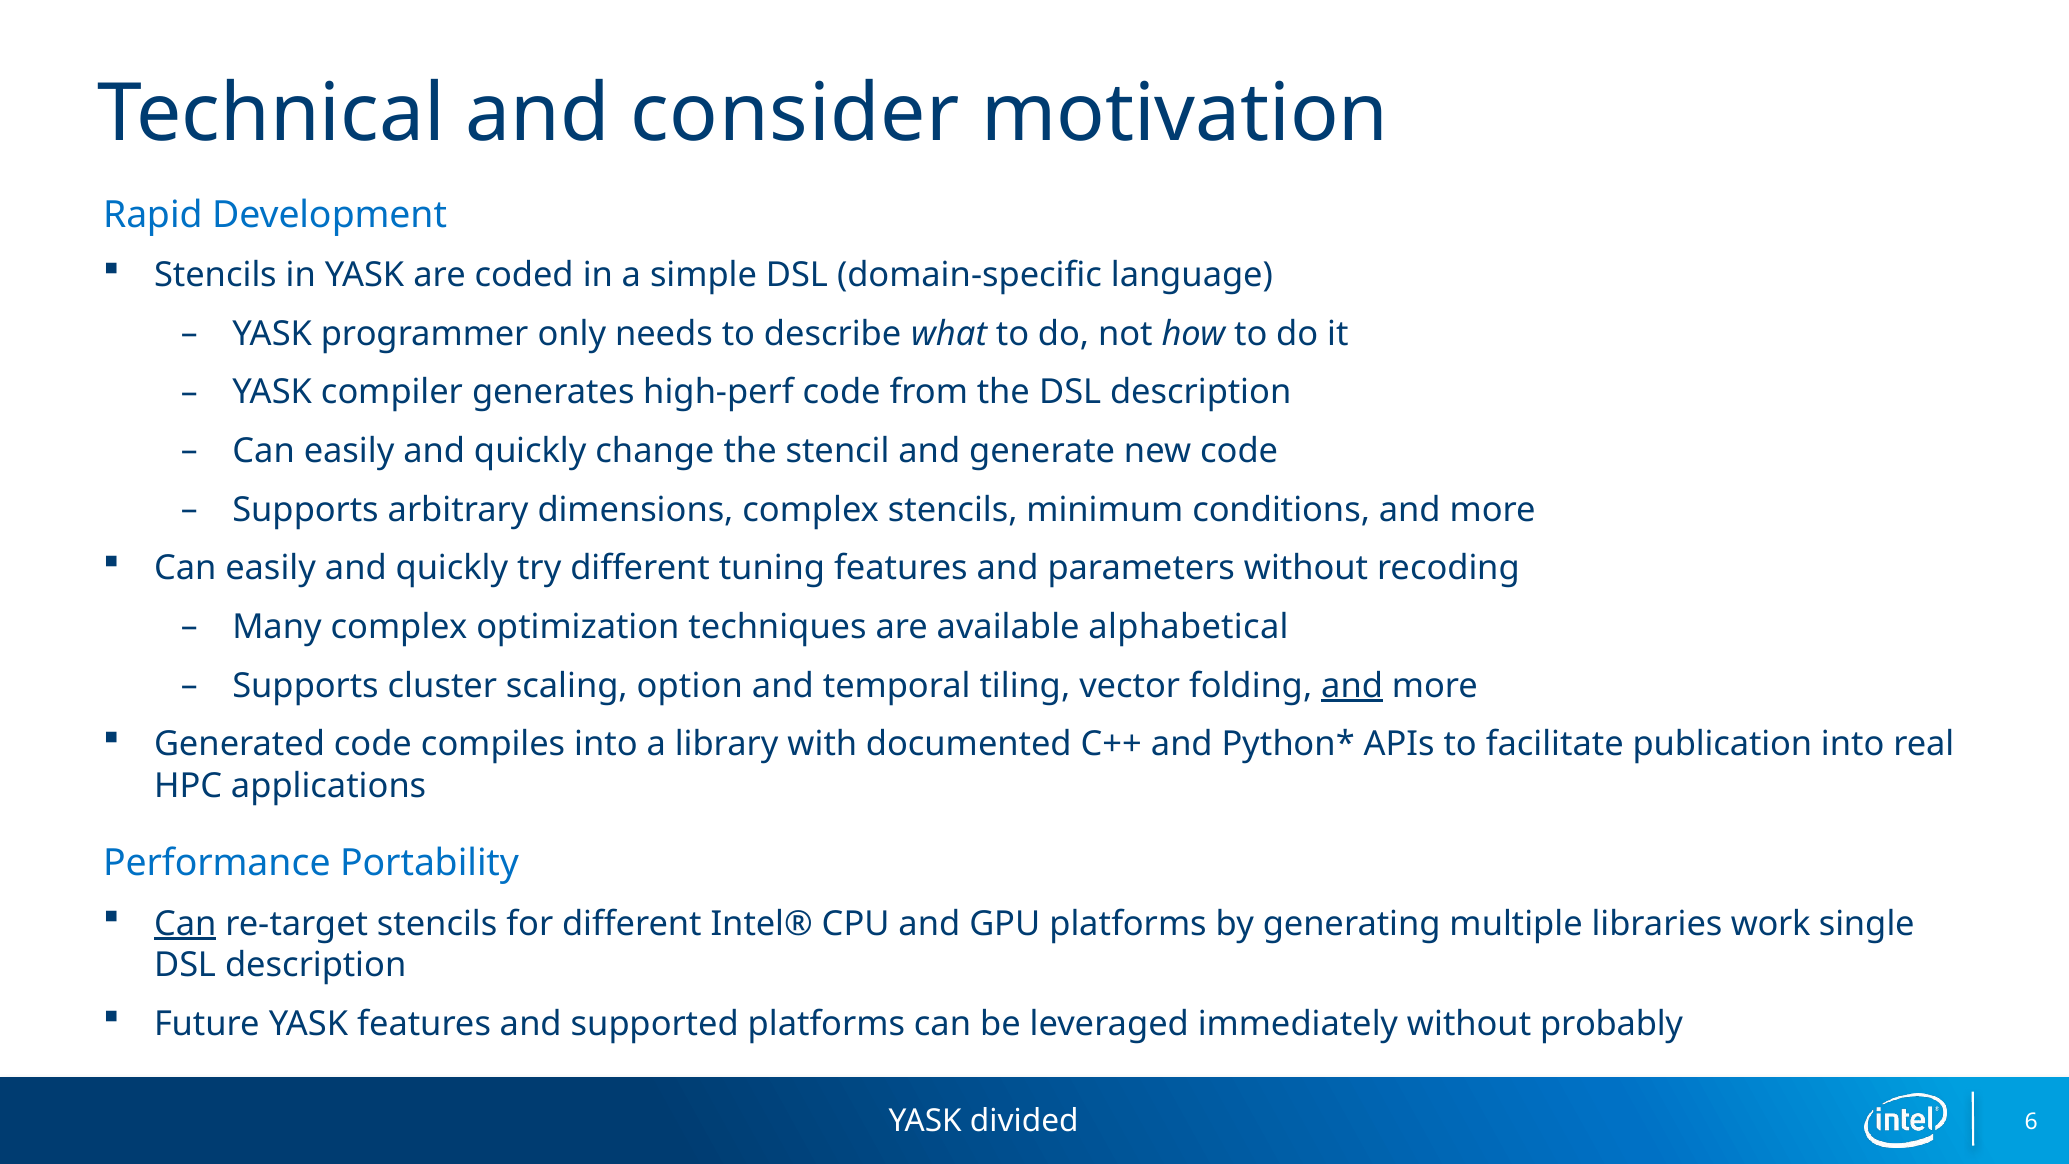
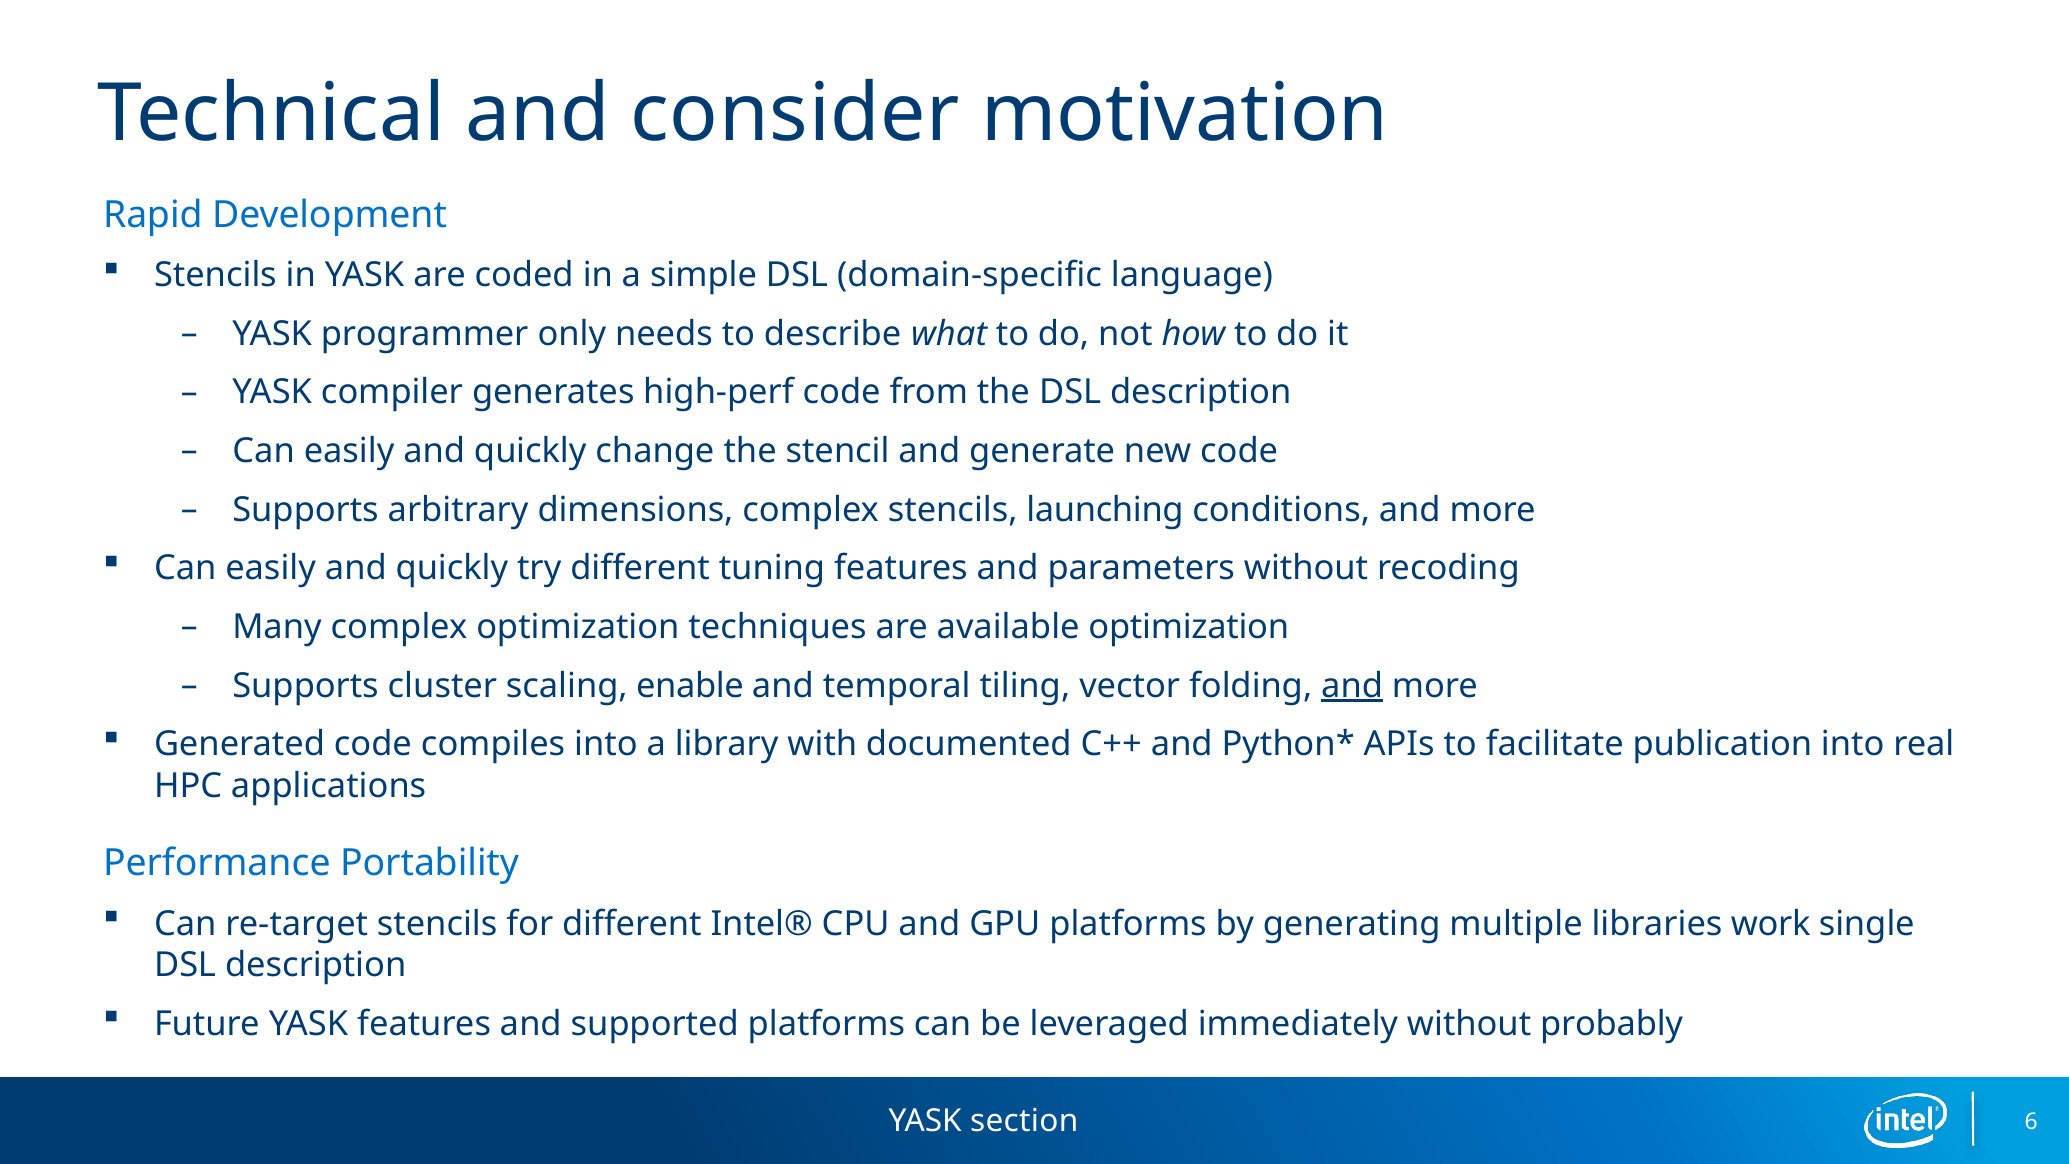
minimum: minimum -> launching
available alphabetical: alphabetical -> optimization
option: option -> enable
Can at (185, 924) underline: present -> none
divided: divided -> section
